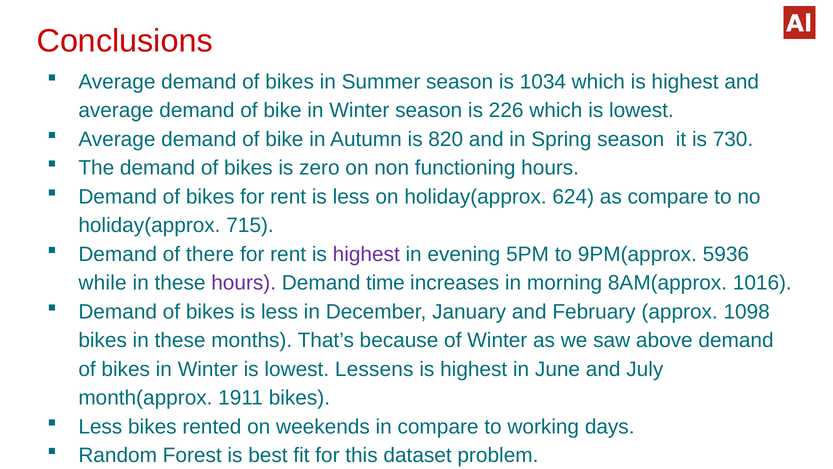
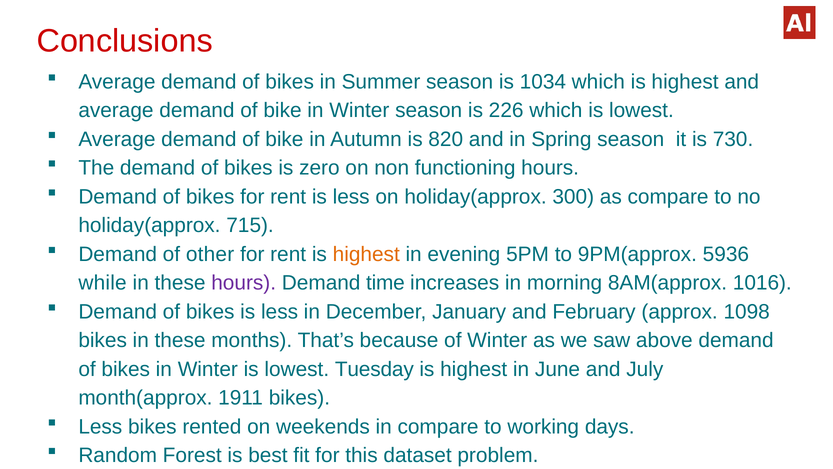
624: 624 -> 300
there: there -> other
highest at (366, 254) colour: purple -> orange
Lessens: Lessens -> Tuesday
